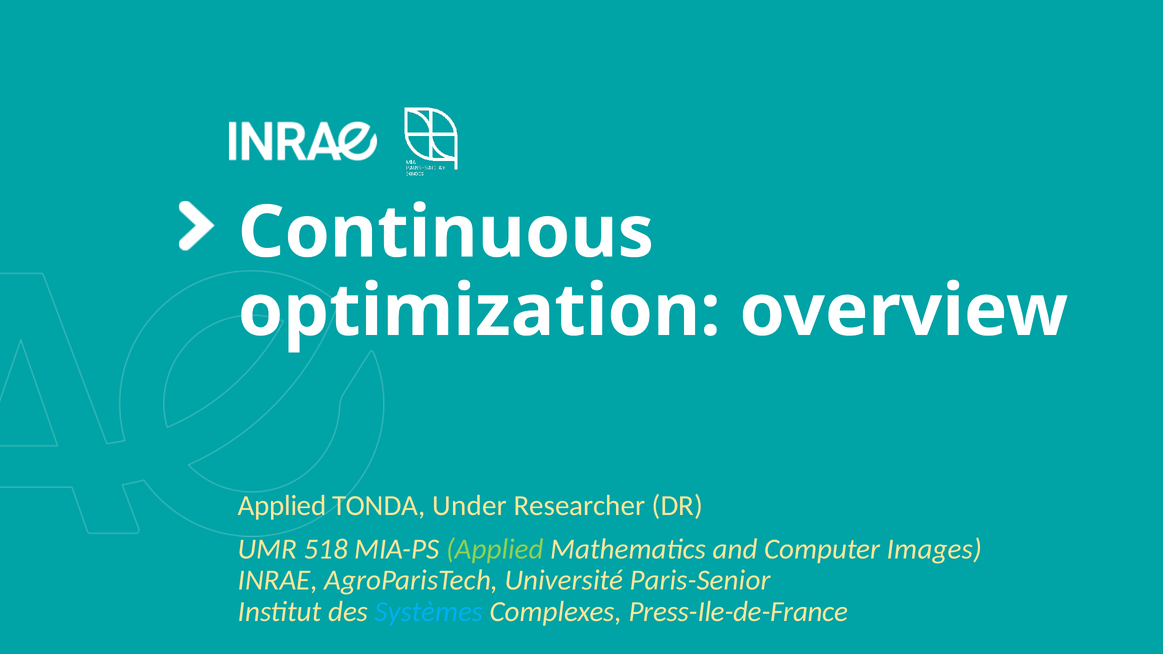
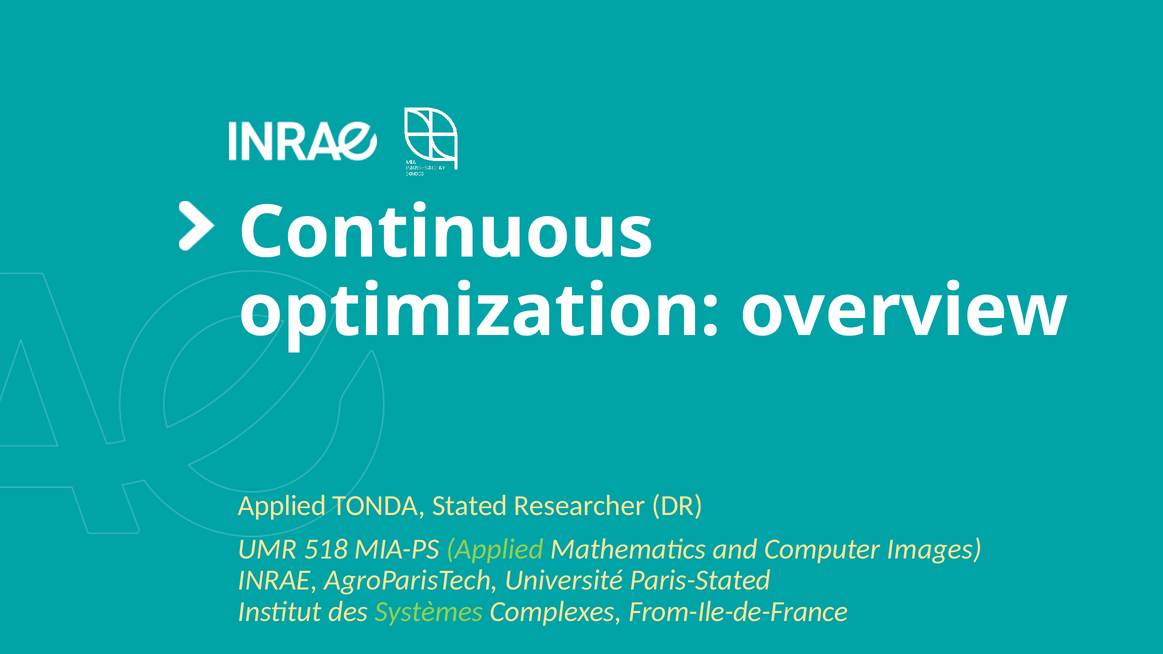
Under: Under -> Stated
Paris-Senior: Paris-Senior -> Paris-Stated
Systèmes colour: light blue -> light green
Press-Ile-de-France: Press-Ile-de-France -> From-Ile-de-France
